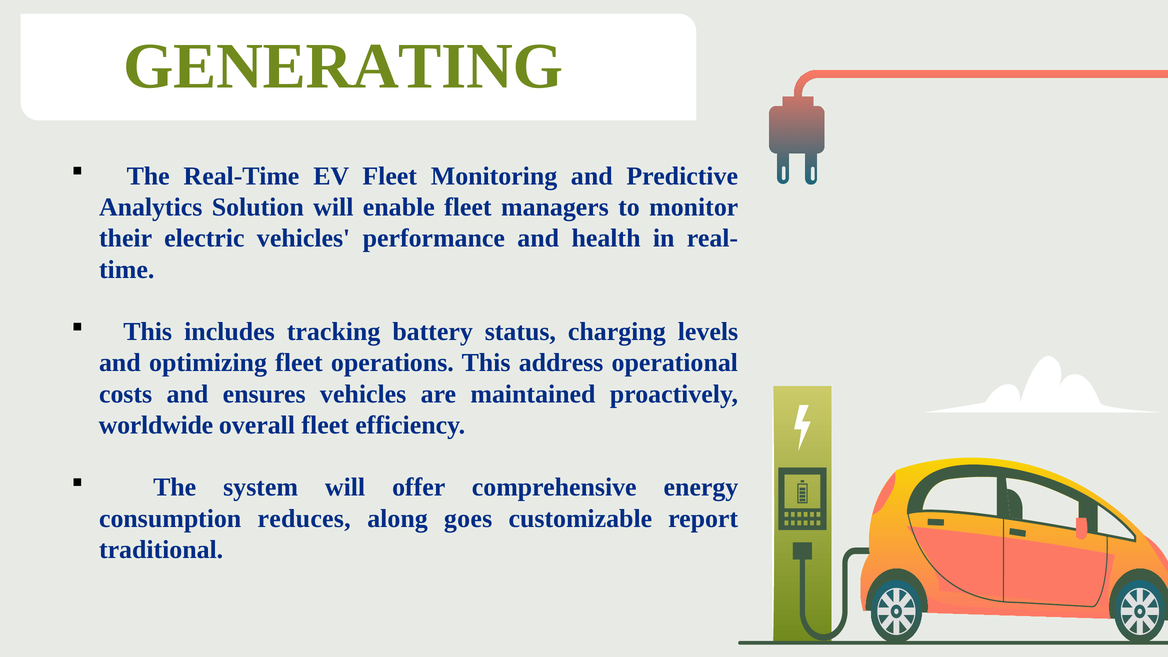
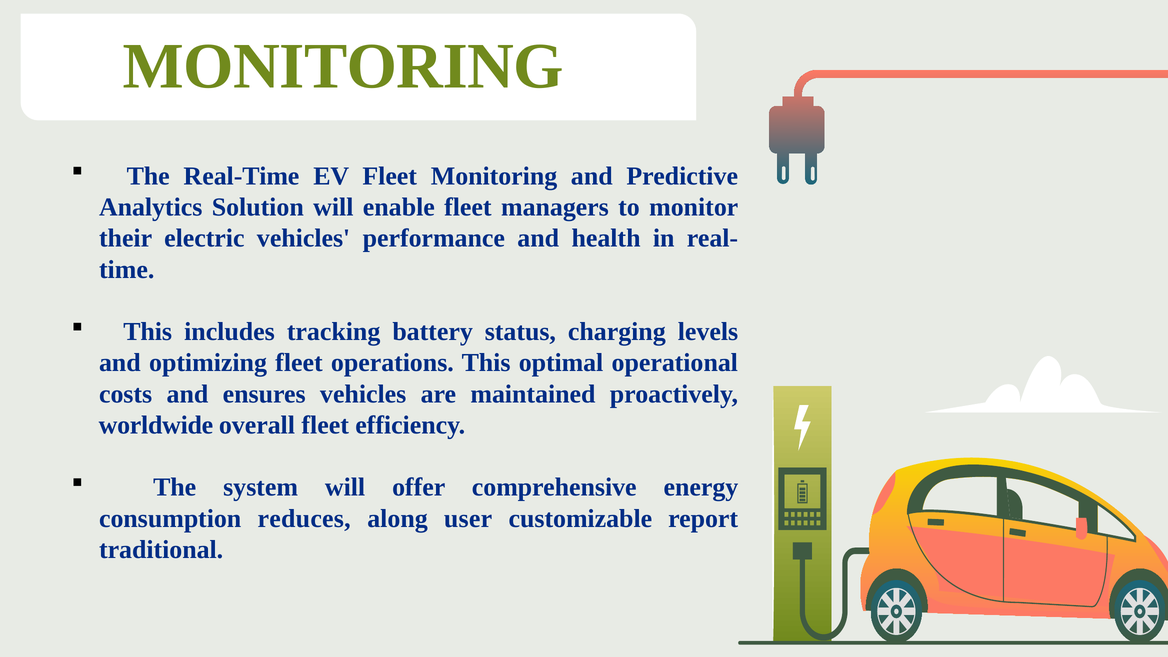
GENERATING at (343, 66): GENERATING -> MONITORING
address: address -> optimal
goes: goes -> user
